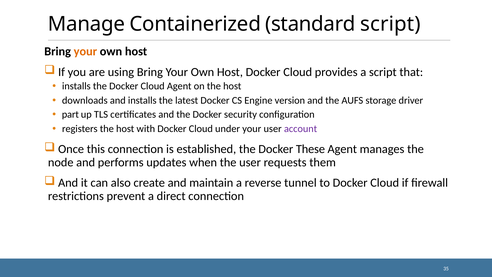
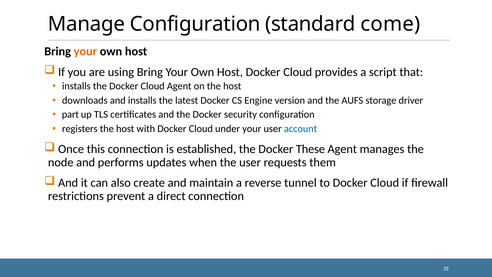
Manage Containerized: Containerized -> Configuration
standard script: script -> come
account colour: purple -> blue
